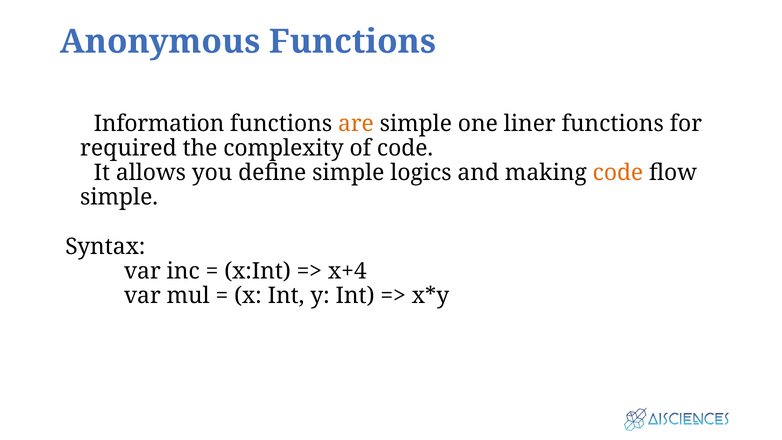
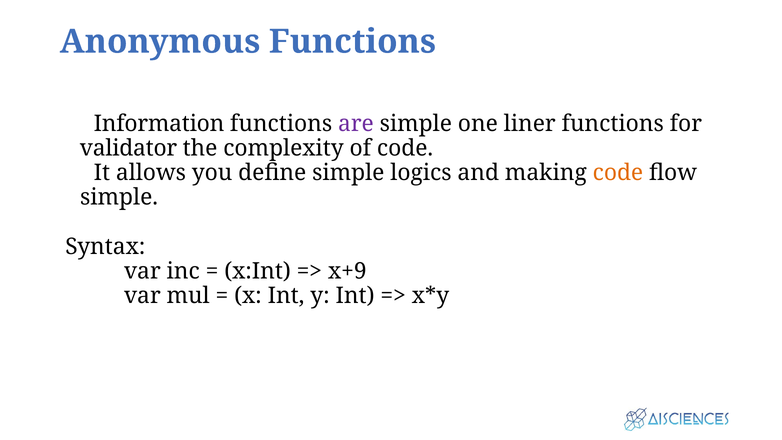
are colour: orange -> purple
required: required -> validator
x+4: x+4 -> x+9
